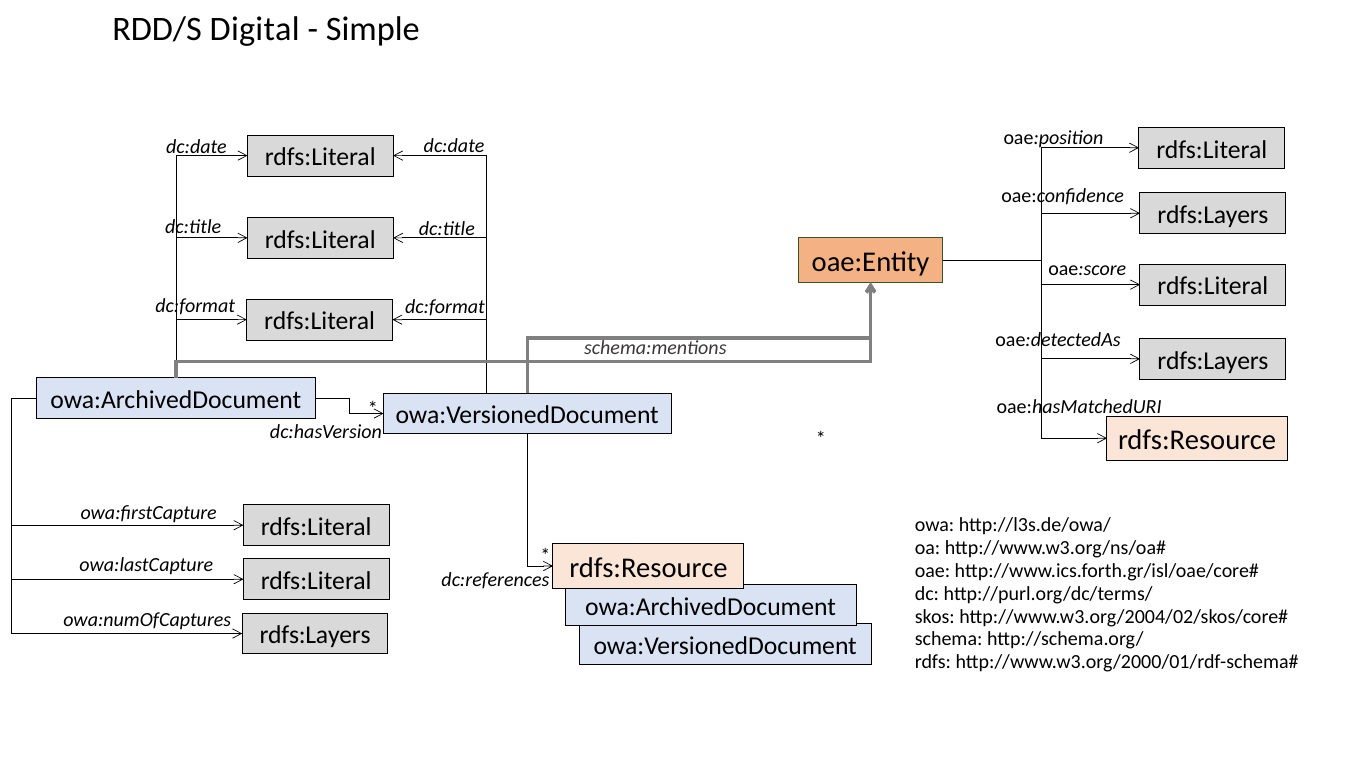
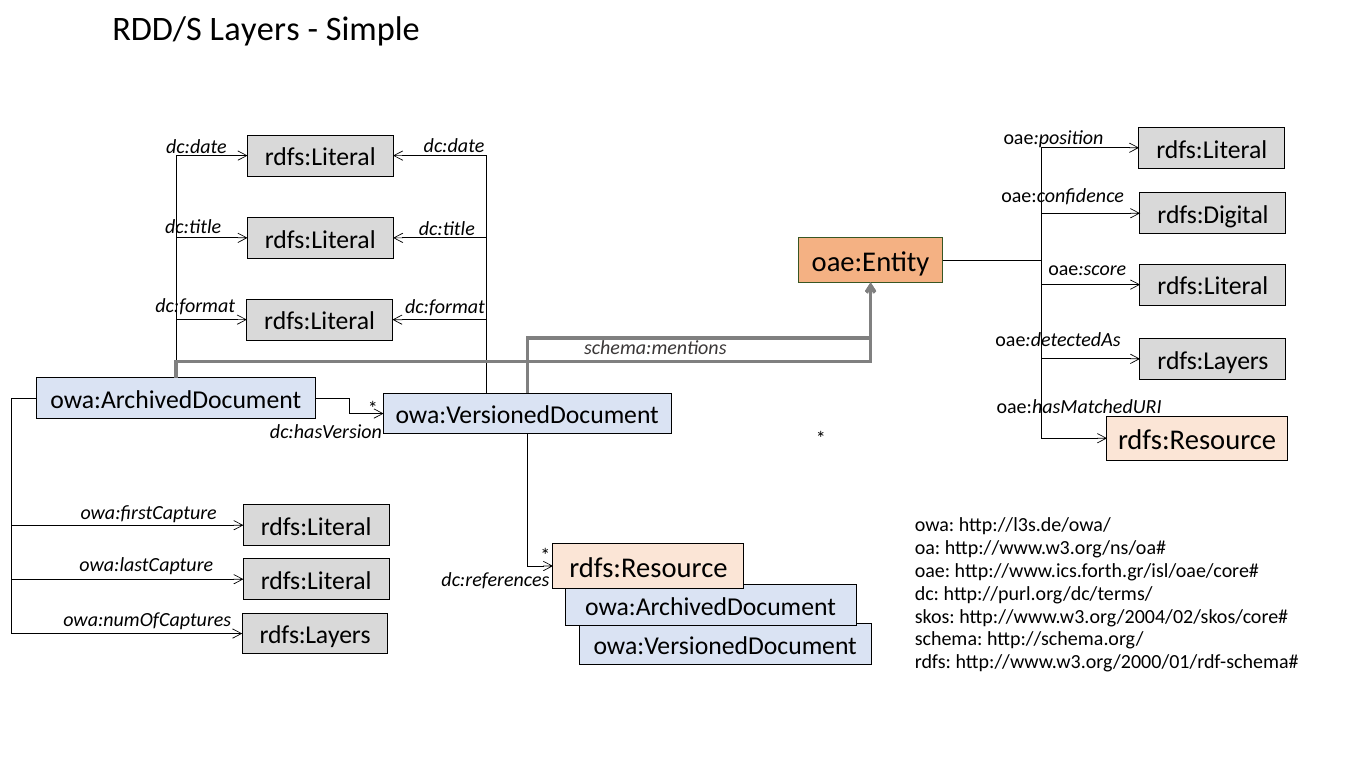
Digital: Digital -> Layers
rdfs:Layers at (1213, 215): rdfs:Layers -> rdfs:Digital
